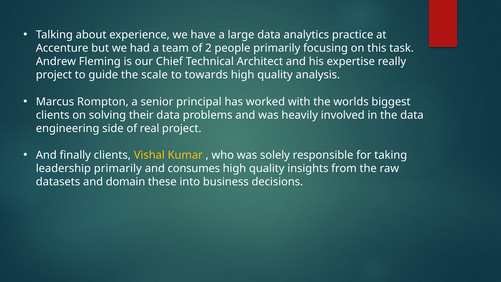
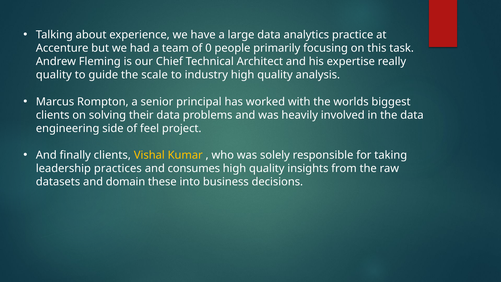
2: 2 -> 0
project at (54, 75): project -> quality
towards: towards -> industry
real: real -> feel
leadership primarily: primarily -> practices
